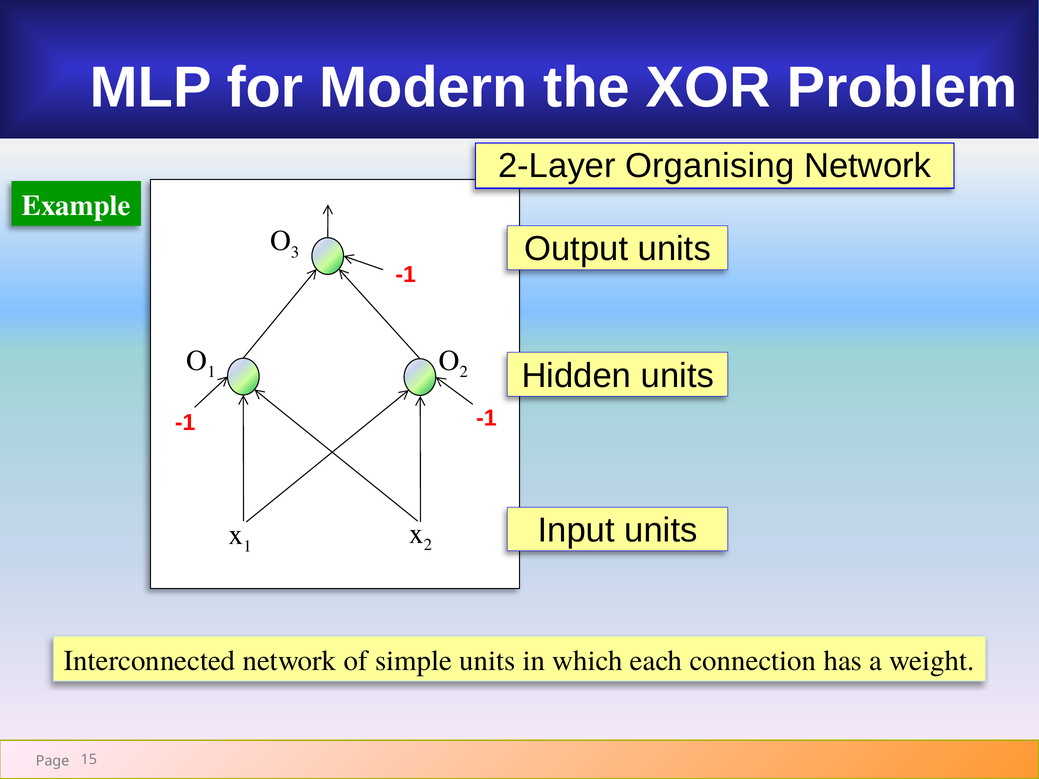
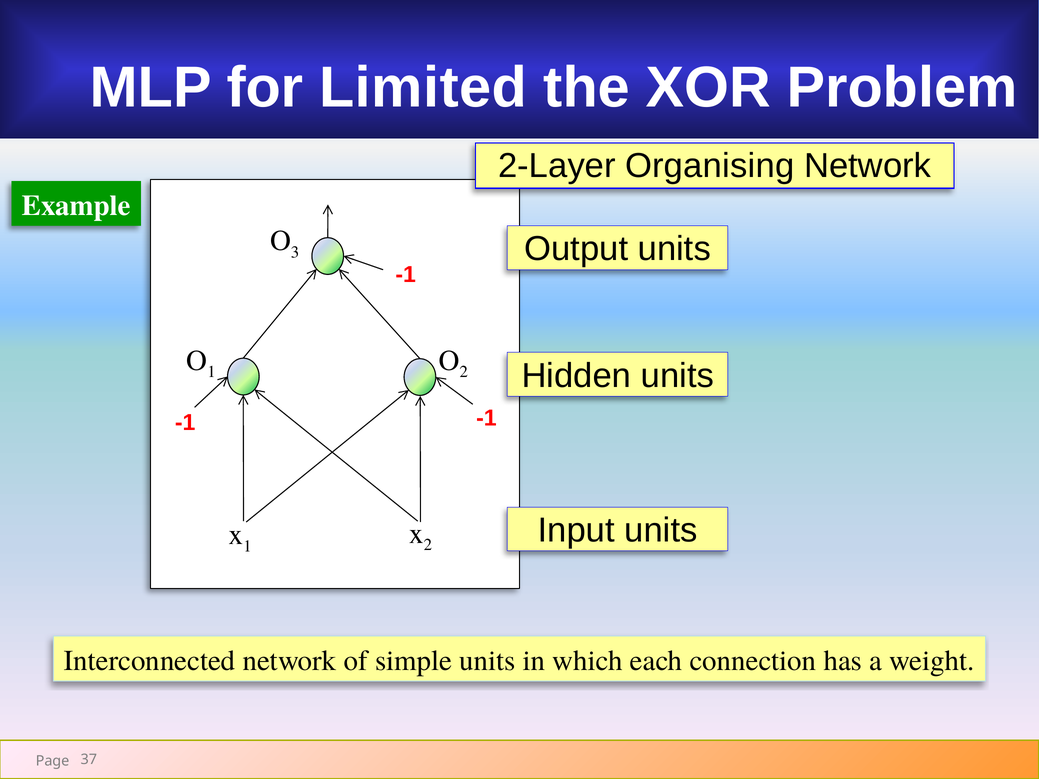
Modern: Modern -> Limited
15: 15 -> 37
